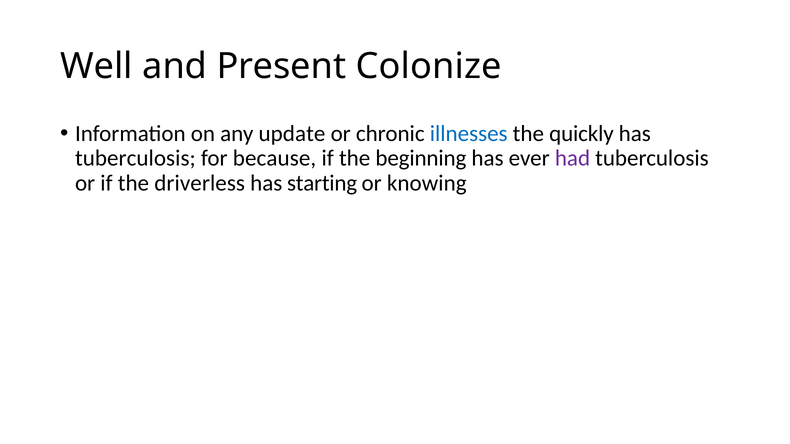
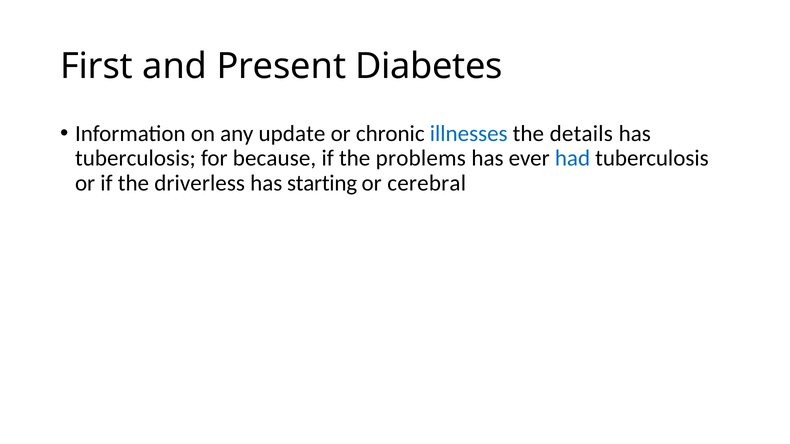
Well: Well -> First
Colonize: Colonize -> Diabetes
quickly: quickly -> details
beginning: beginning -> problems
had colour: purple -> blue
knowing: knowing -> cerebral
